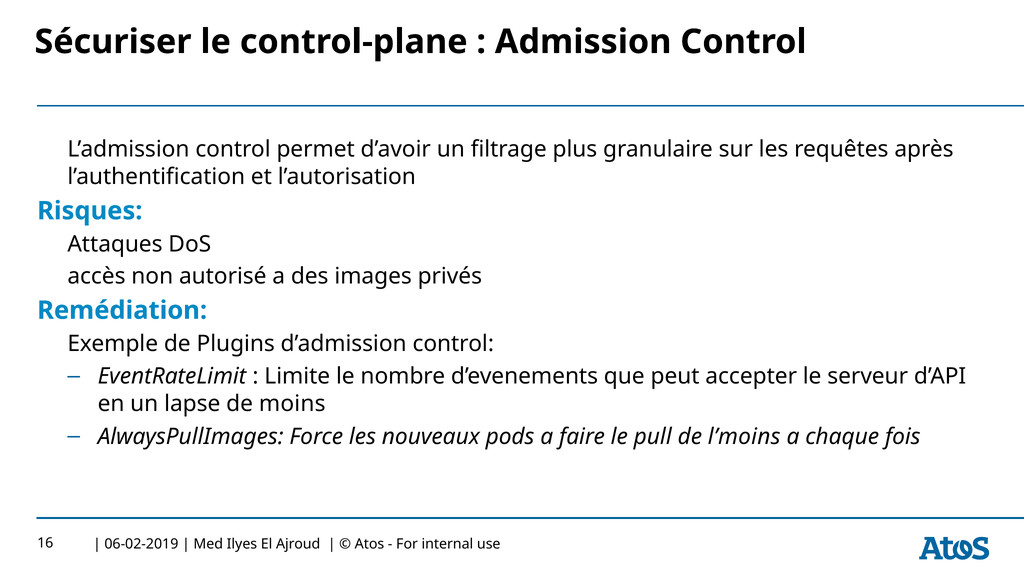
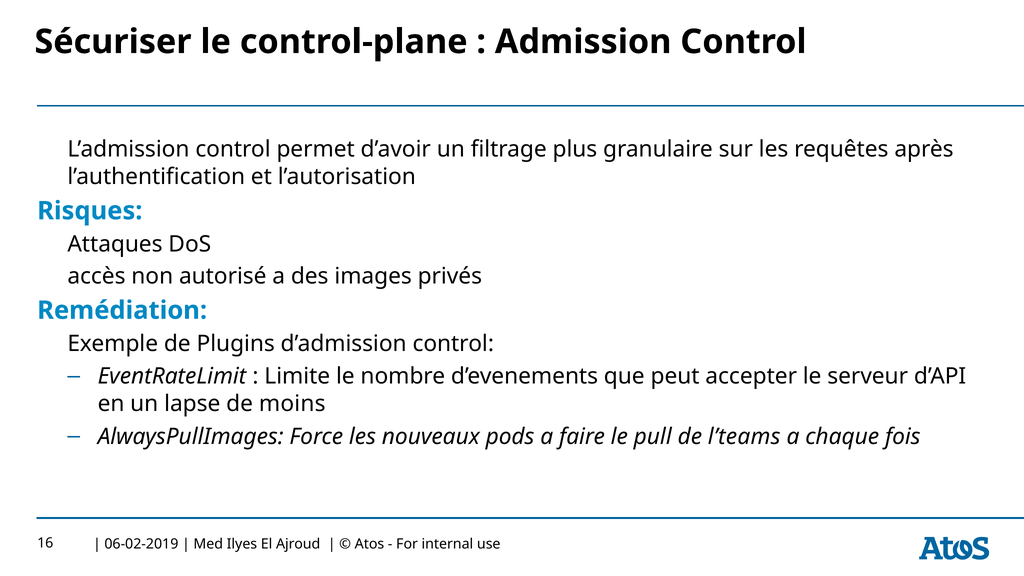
l’moins: l’moins -> l’teams
